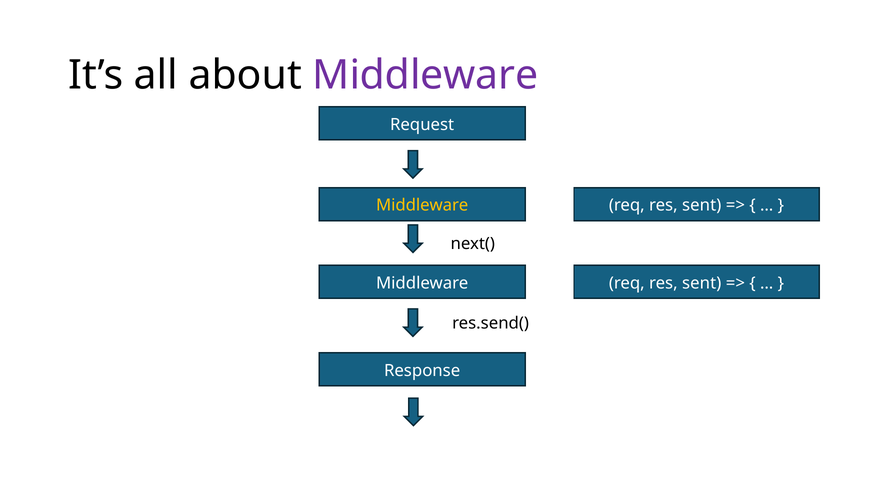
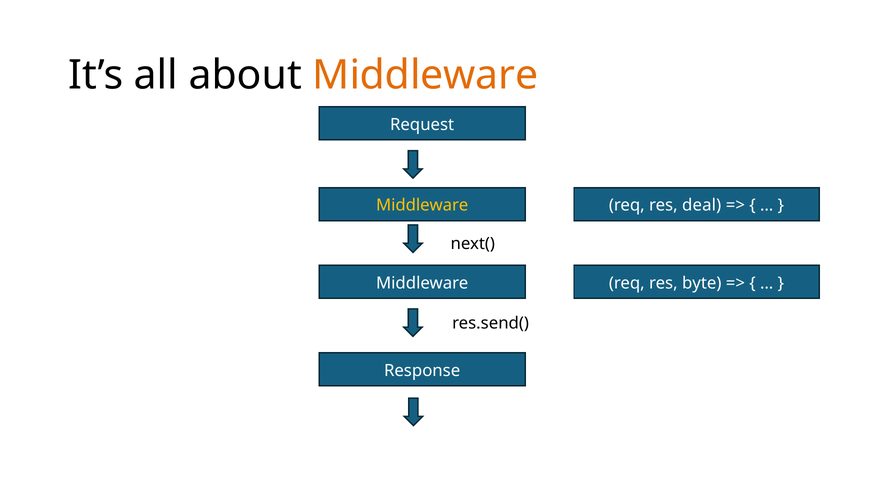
Middleware at (425, 75) colour: purple -> orange
sent at (702, 205): sent -> deal
sent at (702, 283): sent -> byte
